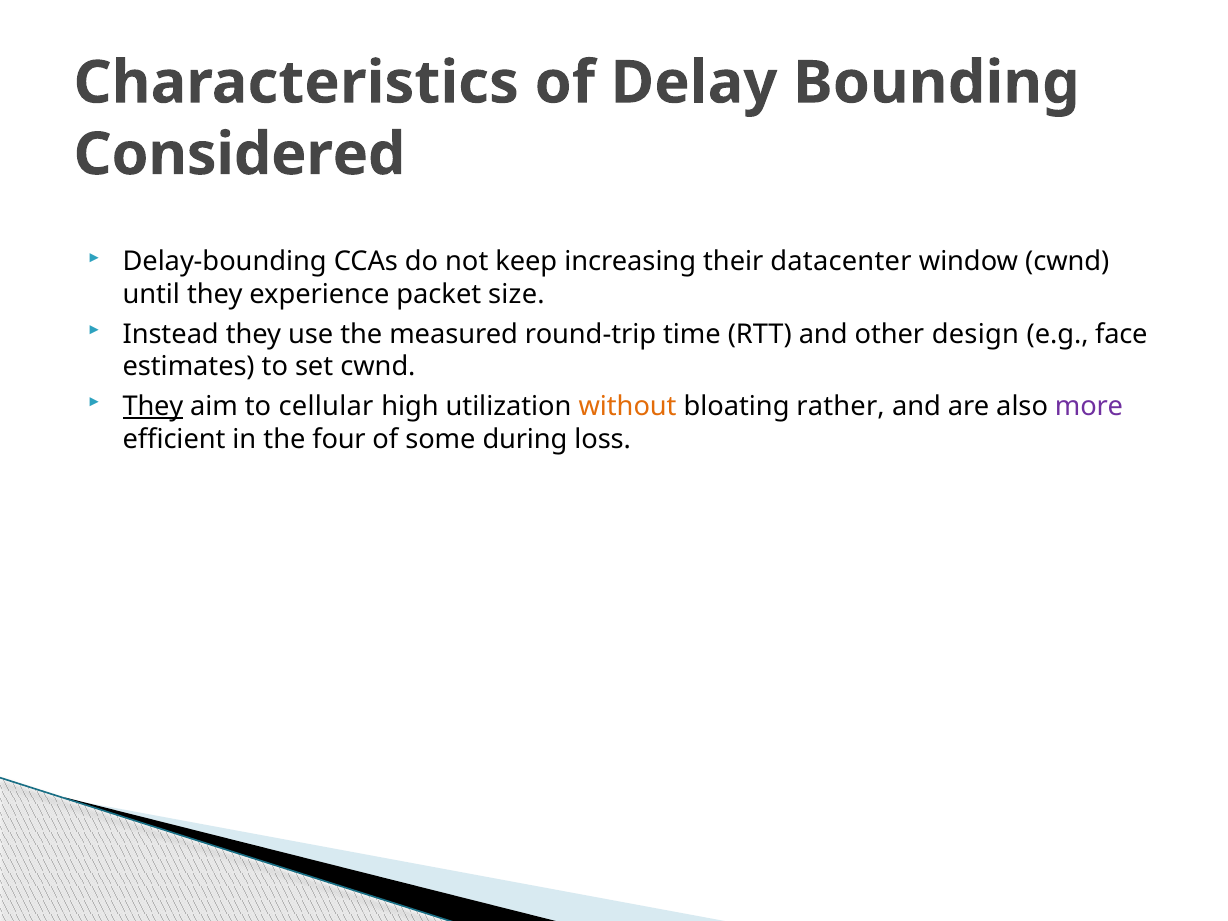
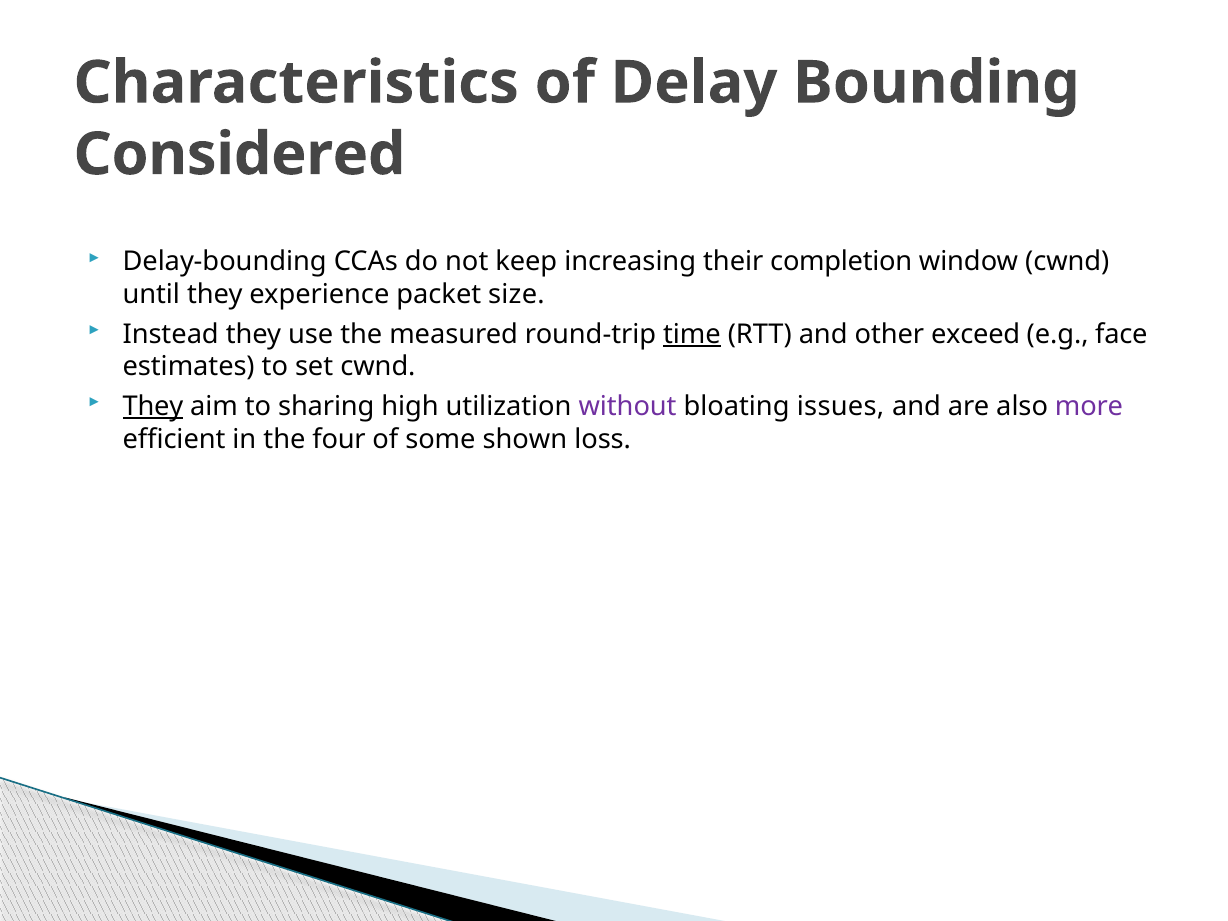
datacenter: datacenter -> completion
time underline: none -> present
design: design -> exceed
cellular: cellular -> sharing
without colour: orange -> purple
rather: rather -> issues
during: during -> shown
